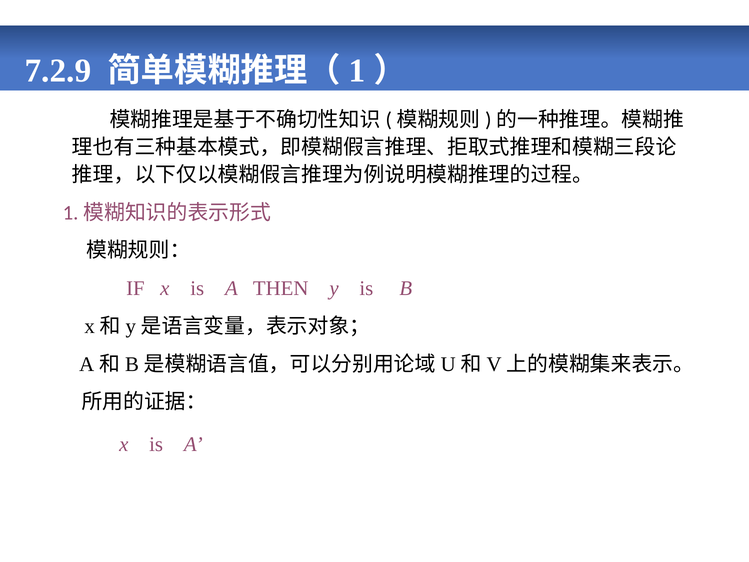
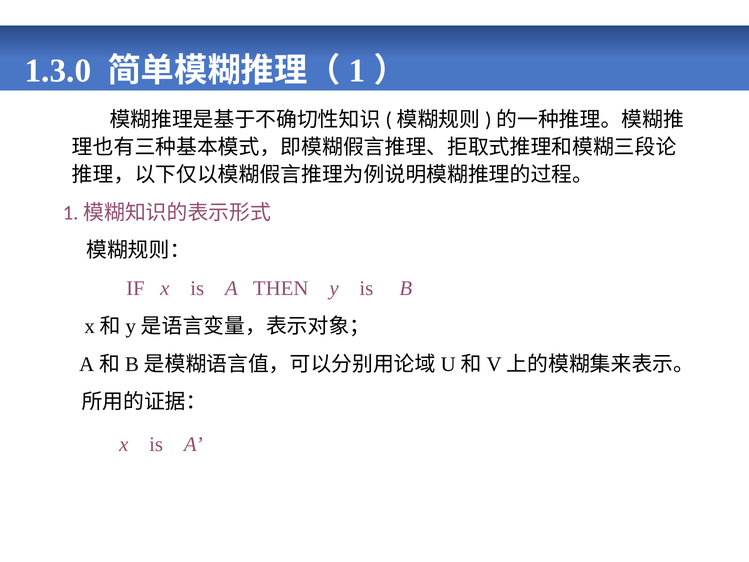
7.2.9: 7.2.9 -> 1.3.0
